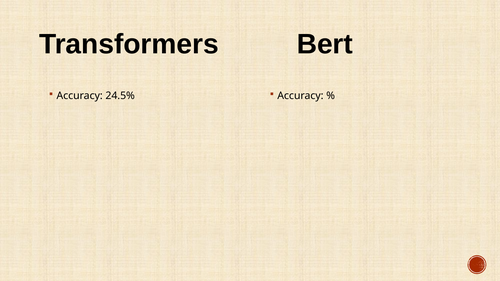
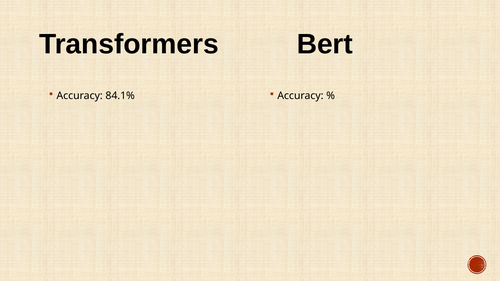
24.5%: 24.5% -> 84.1%
